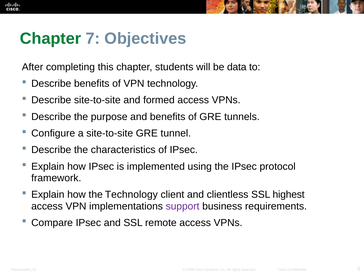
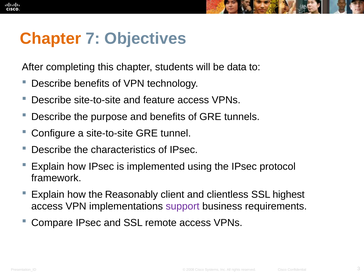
Chapter at (51, 39) colour: green -> orange
formed: formed -> feature
the Technology: Technology -> Reasonably
